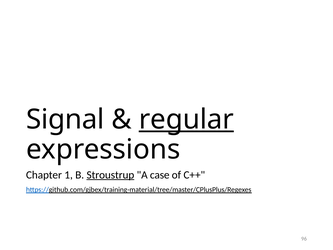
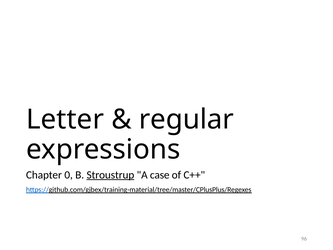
Signal: Signal -> Letter
regular underline: present -> none
1: 1 -> 0
